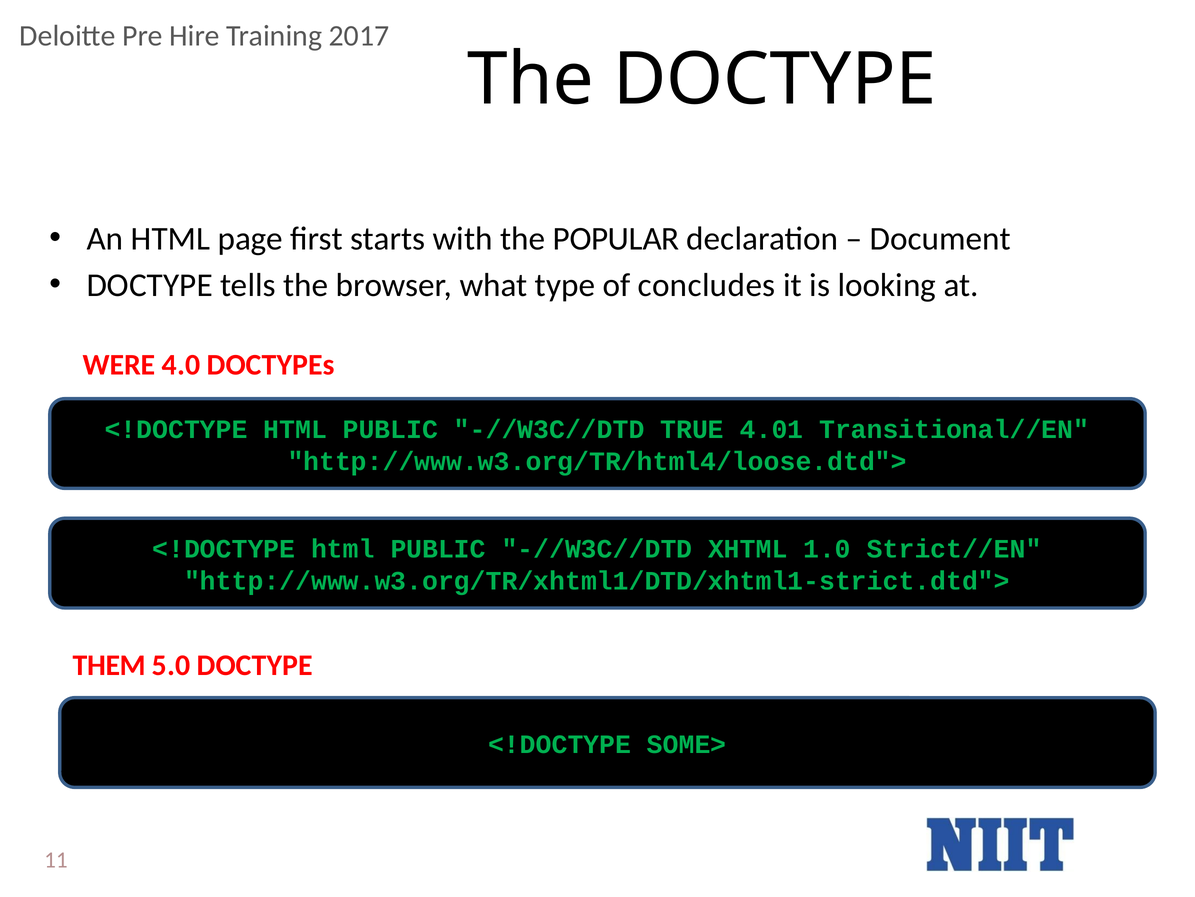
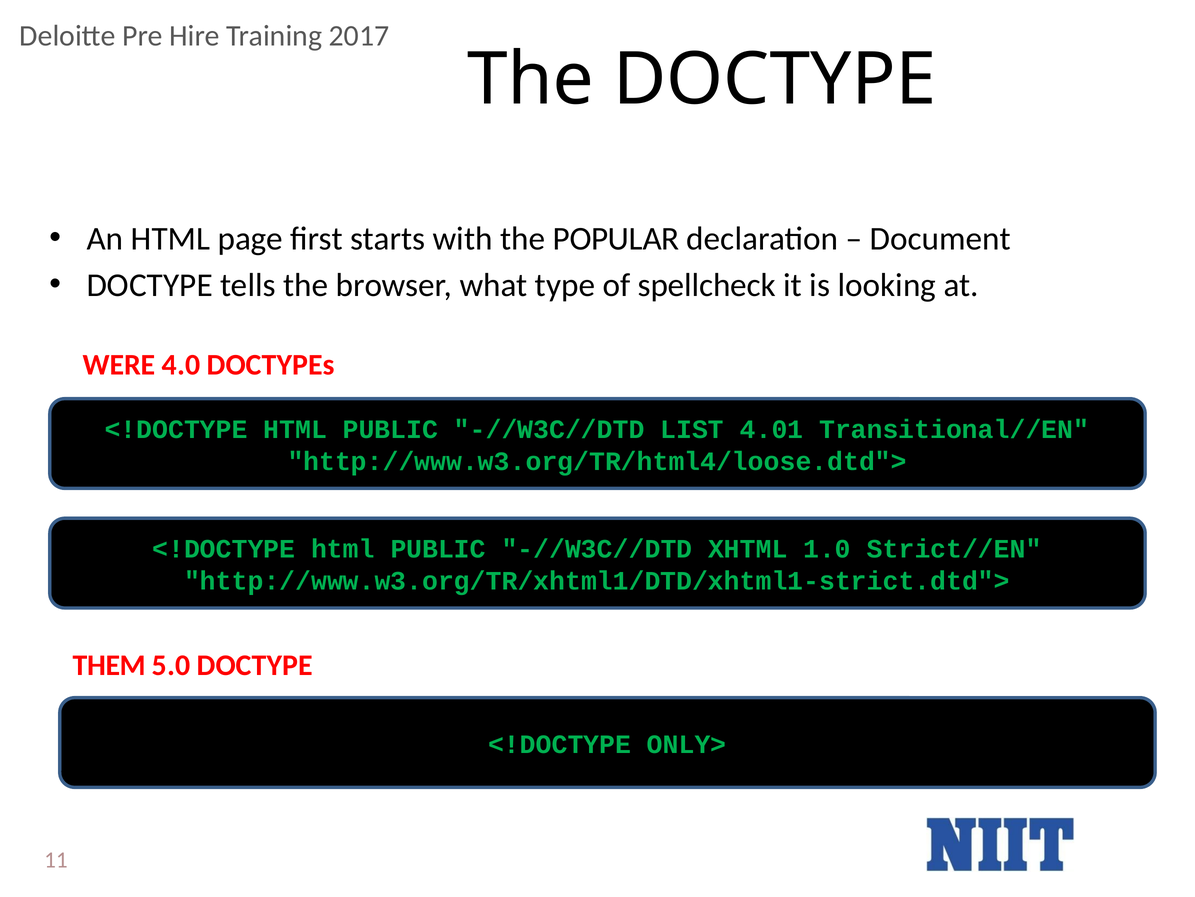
concludes: concludes -> spellcheck
TRUE: TRUE -> LIST
SOME>: SOME> -> ONLY>
